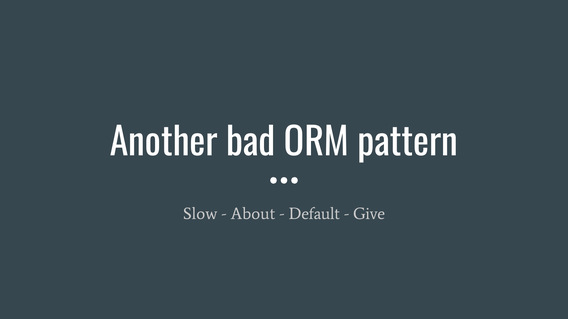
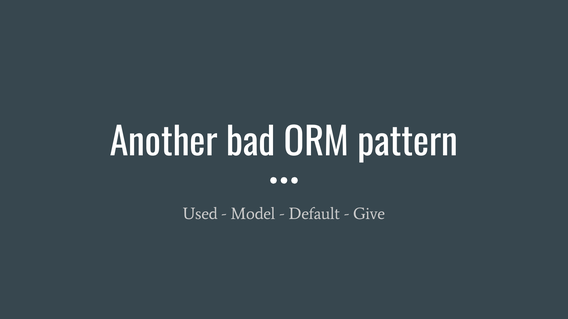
Slow: Slow -> Used
About: About -> Model
